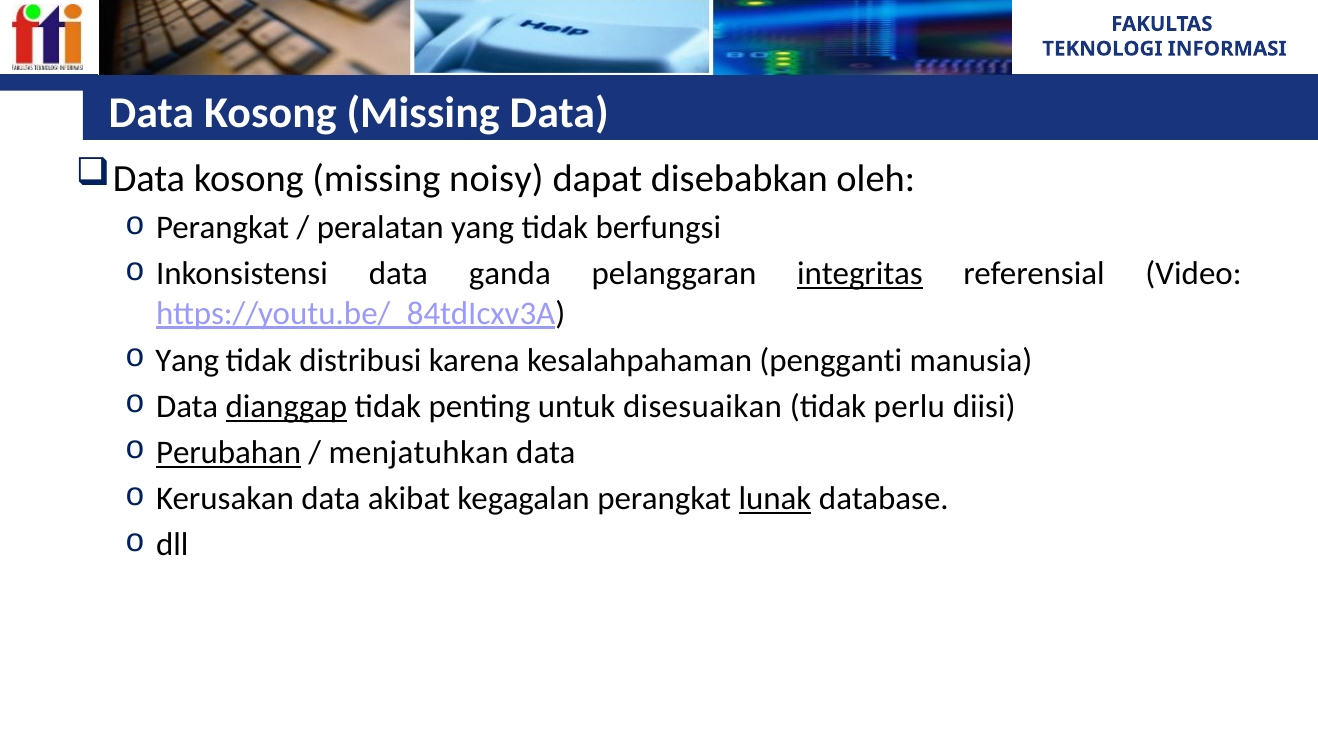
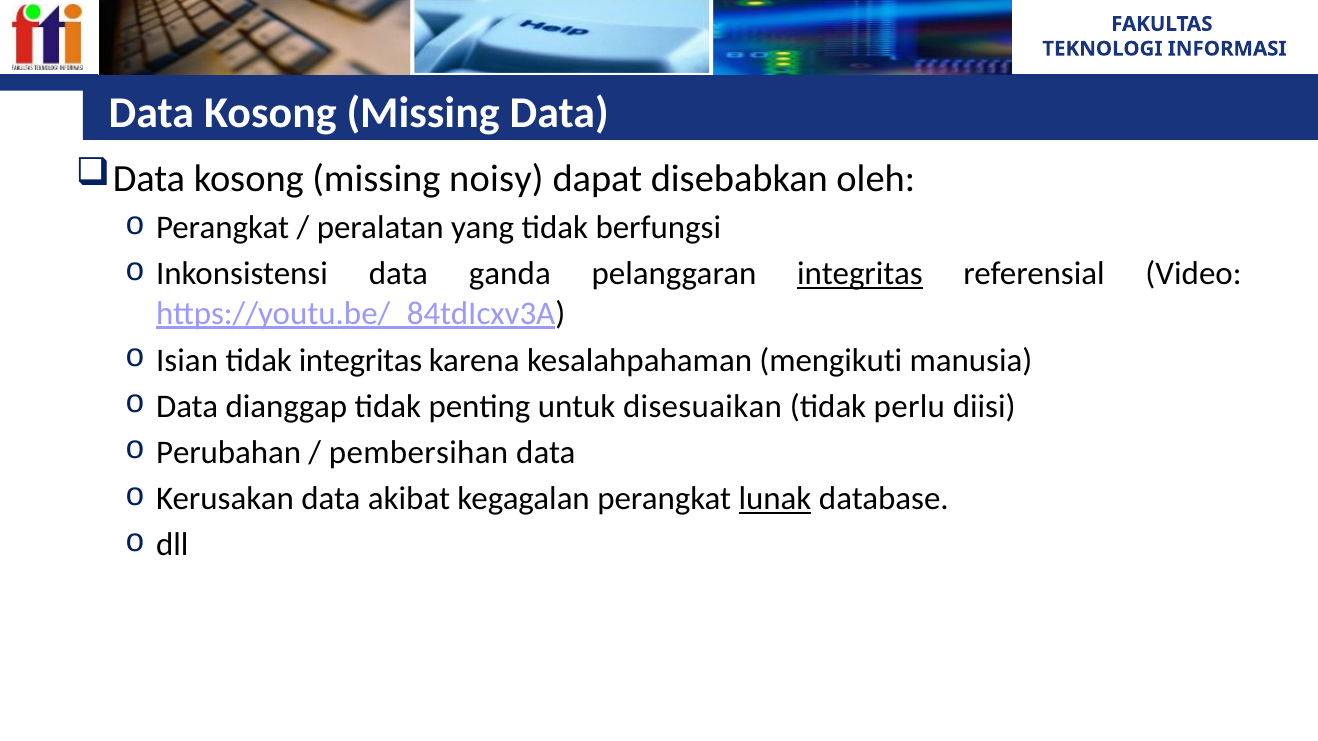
Yang at (187, 360): Yang -> Isian
tidak distribusi: distribusi -> integritas
pengganti: pengganti -> mengikuti
dianggap underline: present -> none
Perubahan underline: present -> none
menjatuhkan: menjatuhkan -> pembersihan
